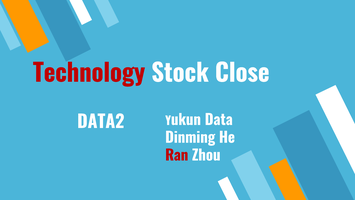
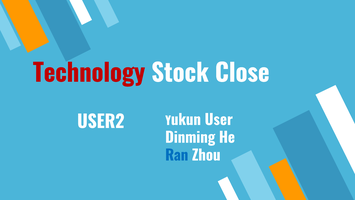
DATA2: DATA2 -> USER2
Data: Data -> User
Ran colour: red -> blue
